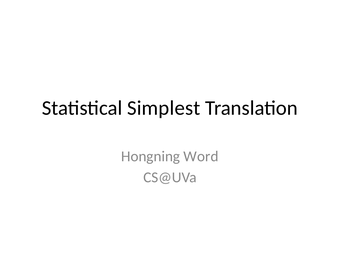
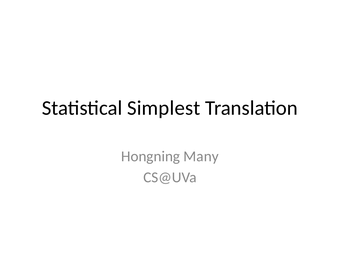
Word: Word -> Many
